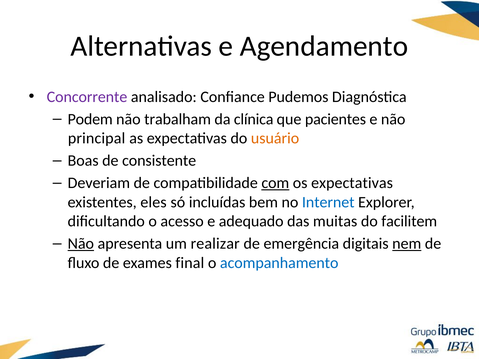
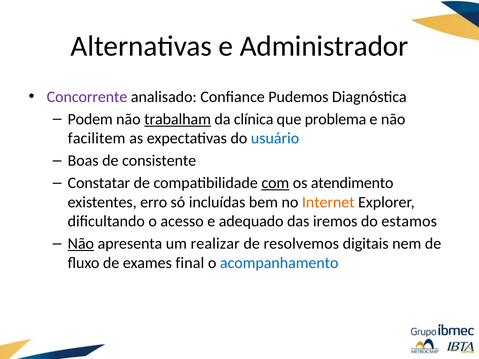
Agendamento: Agendamento -> Administrador
trabalham underline: none -> present
pacientes: pacientes -> problema
principal: principal -> facilitem
usuário colour: orange -> blue
Deveriam: Deveriam -> Constatar
os expectativas: expectativas -> atendimento
eles: eles -> erro
Internet colour: blue -> orange
muitas: muitas -> iremos
facilitem: facilitem -> estamos
emergência: emergência -> resolvemos
nem underline: present -> none
